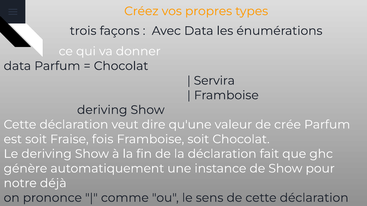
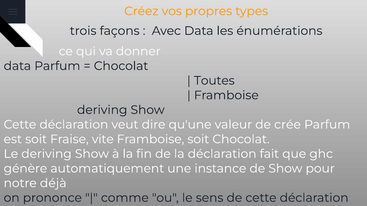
Servira: Servira -> Toutes
fois: fois -> vite
